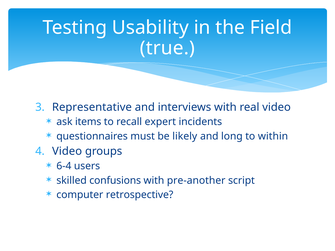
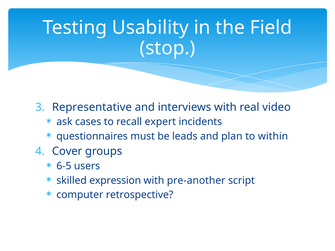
true: true -> stop
items: items -> cases
likely: likely -> leads
long: long -> plan
Video at (67, 151): Video -> Cover
6-4: 6-4 -> 6-5
confusions: confusions -> expression
